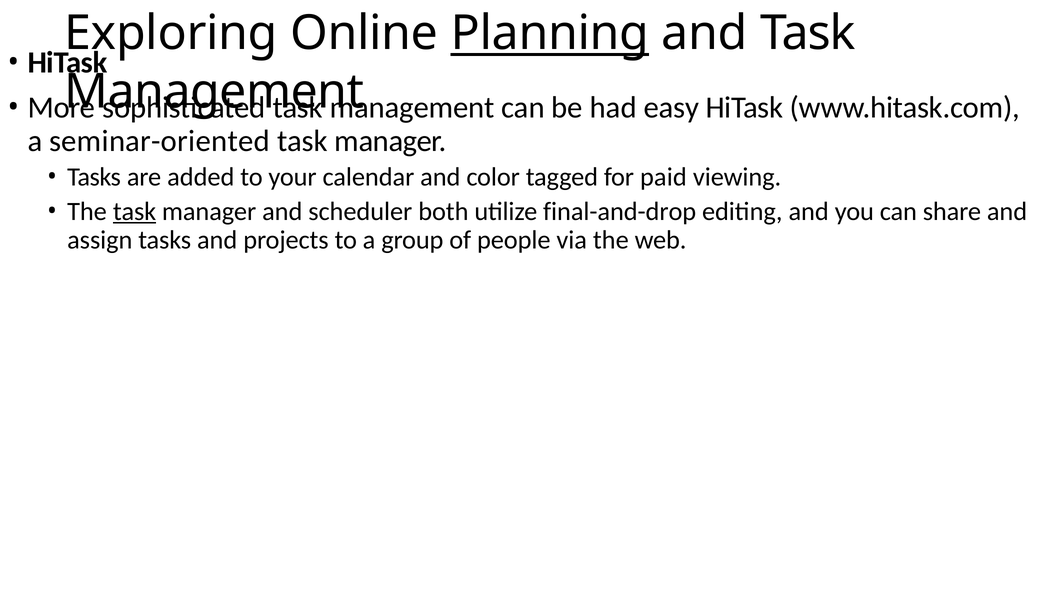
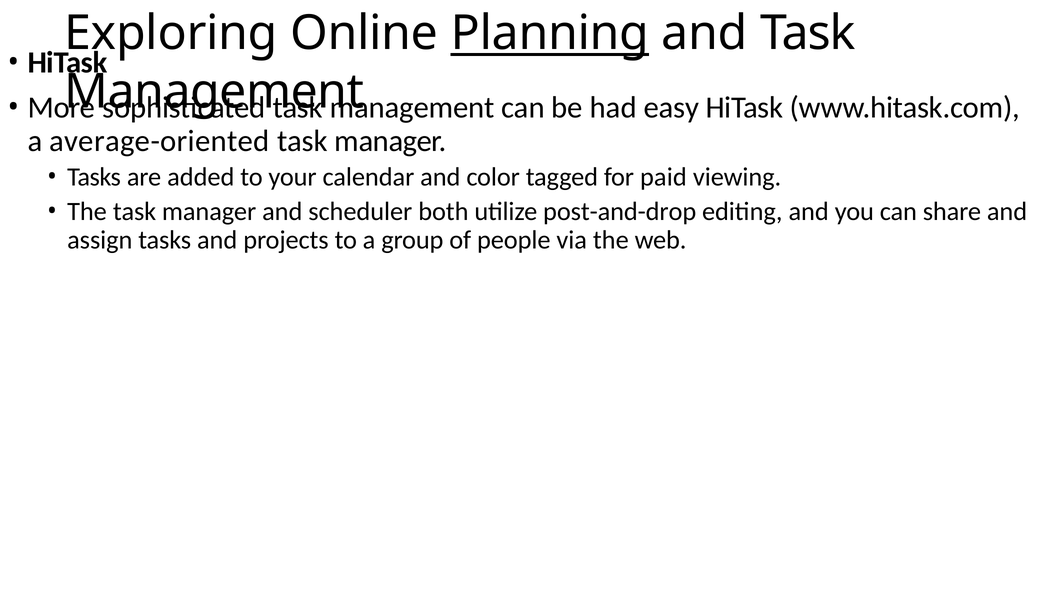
seminar-oriented: seminar-oriented -> average-oriented
task at (135, 211) underline: present -> none
final-and-drop: final-and-drop -> post-and-drop
